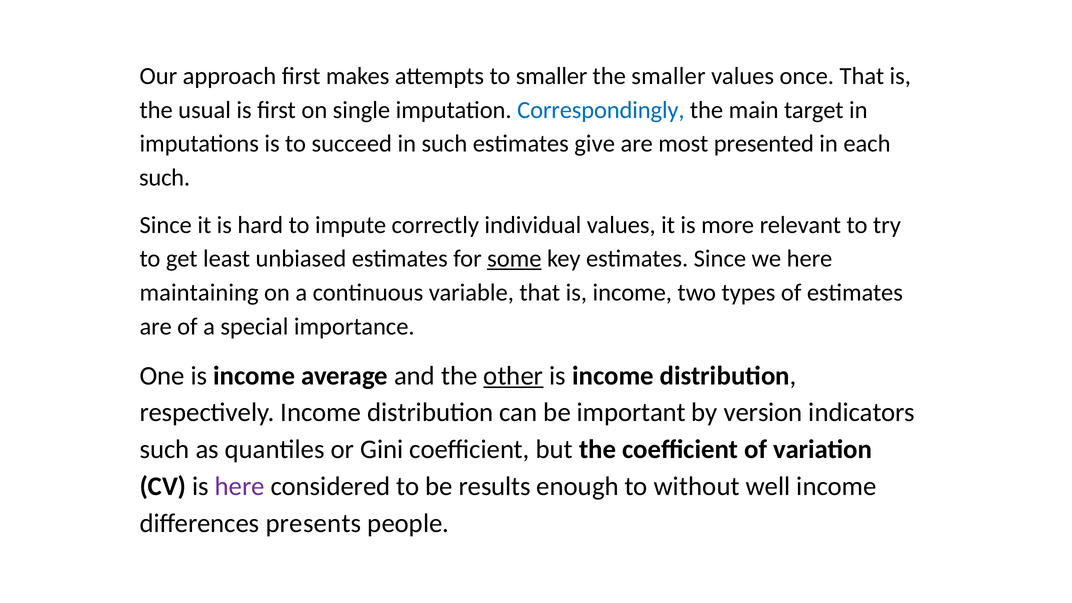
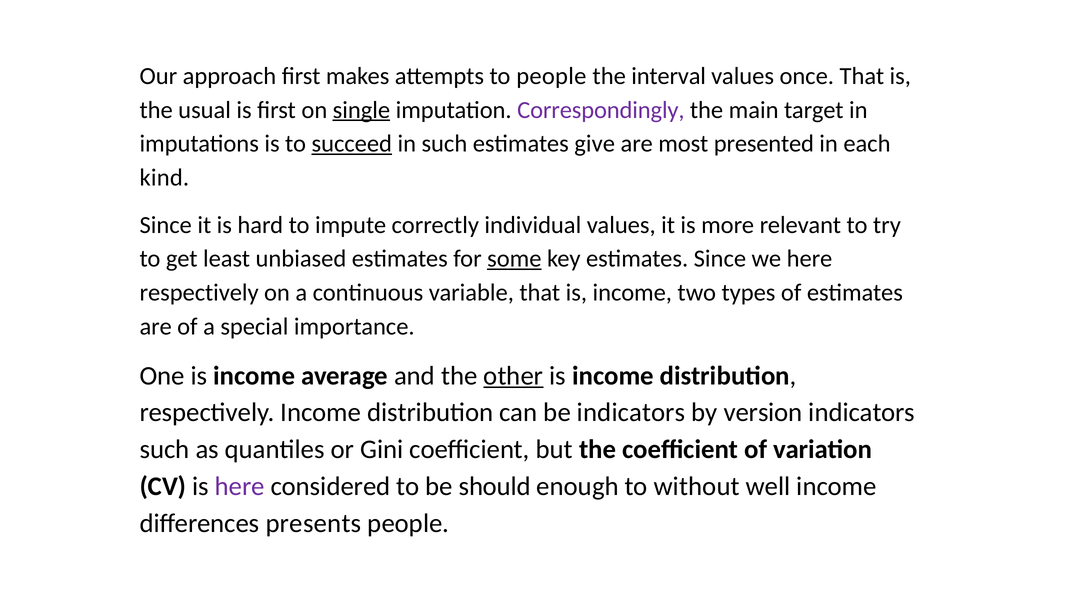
to smaller: smaller -> people
the smaller: smaller -> interval
single underline: none -> present
Correspondingly colour: blue -> purple
succeed underline: none -> present
such at (165, 178): such -> kind
maintaining at (199, 293): maintaining -> respectively
be important: important -> indicators
results: results -> should
